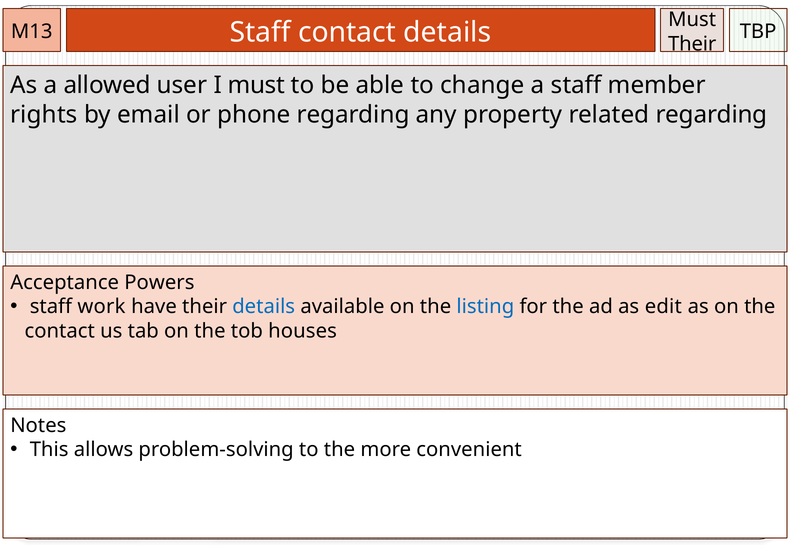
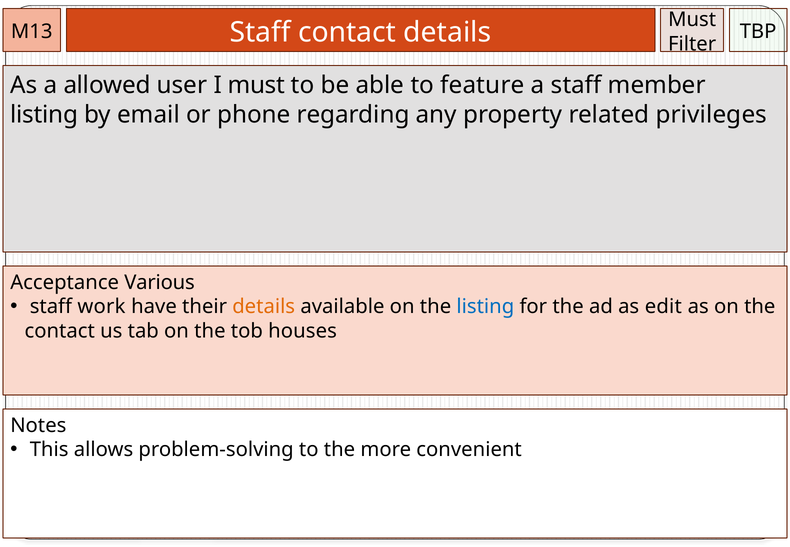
Their at (692, 44): Their -> Filter
change: change -> feature
rights at (44, 115): rights -> listing
related regarding: regarding -> privileges
Powers: Powers -> Various
details at (264, 307) colour: blue -> orange
